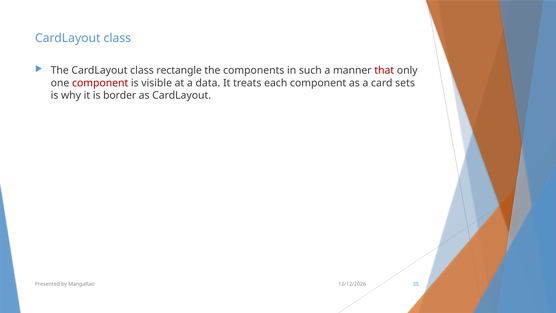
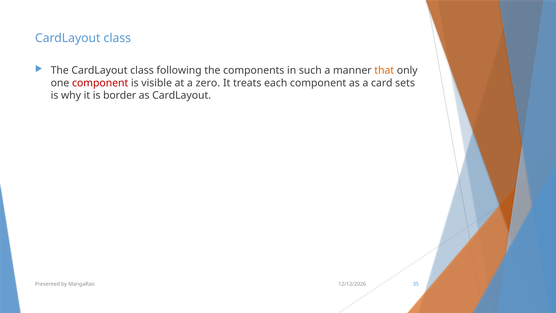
rectangle: rectangle -> following
that colour: red -> orange
data: data -> zero
